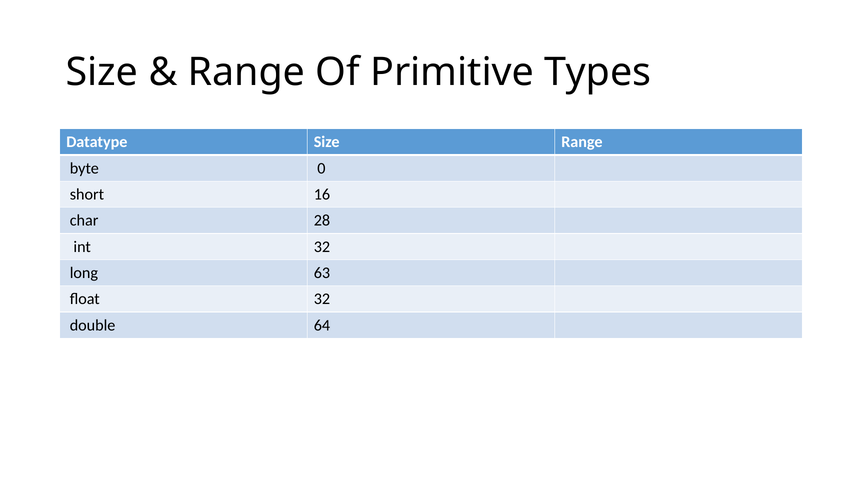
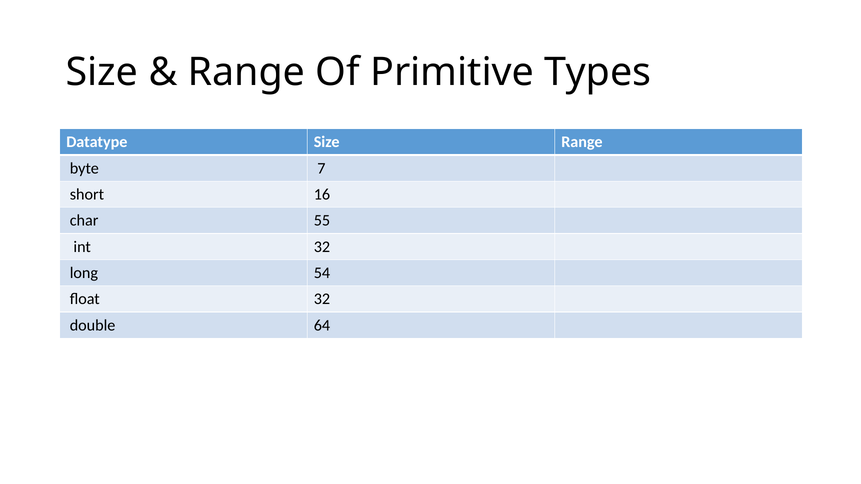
0: 0 -> 7
28: 28 -> 55
63: 63 -> 54
